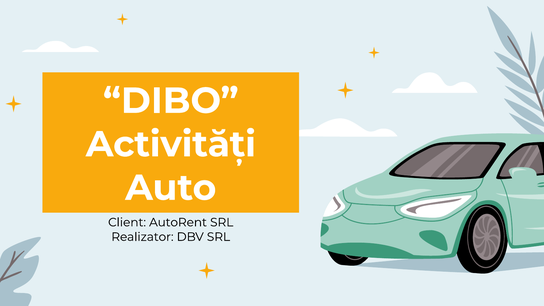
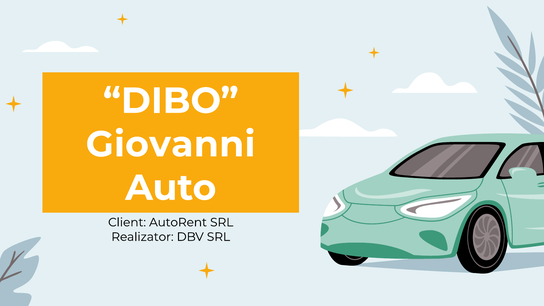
Activități: Activități -> Giovanni
